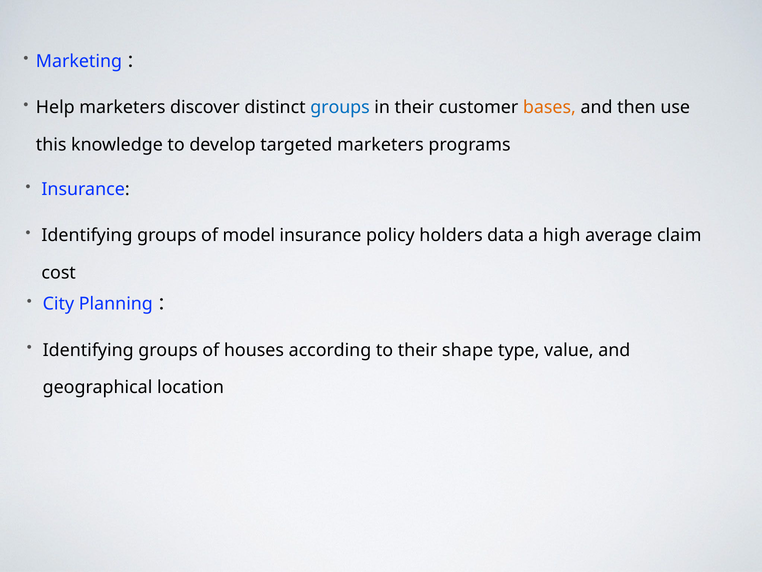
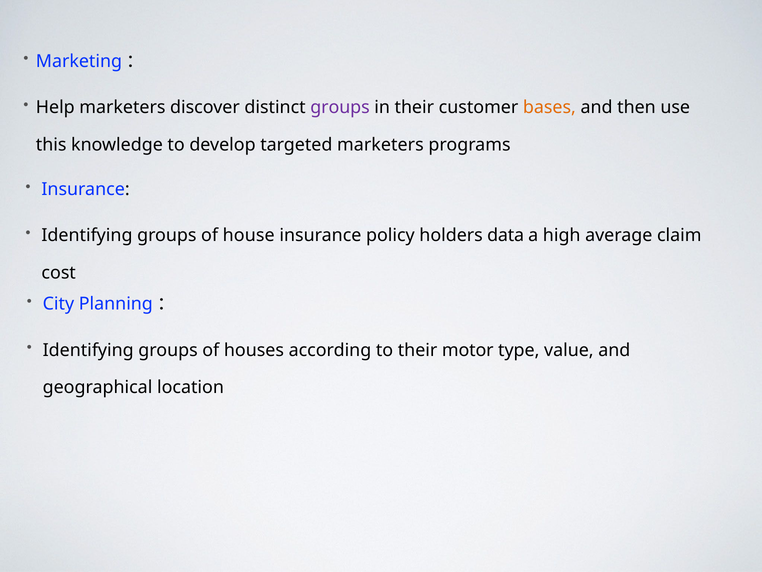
groups at (340, 107) colour: blue -> purple
model: model -> house
shape: shape -> motor
